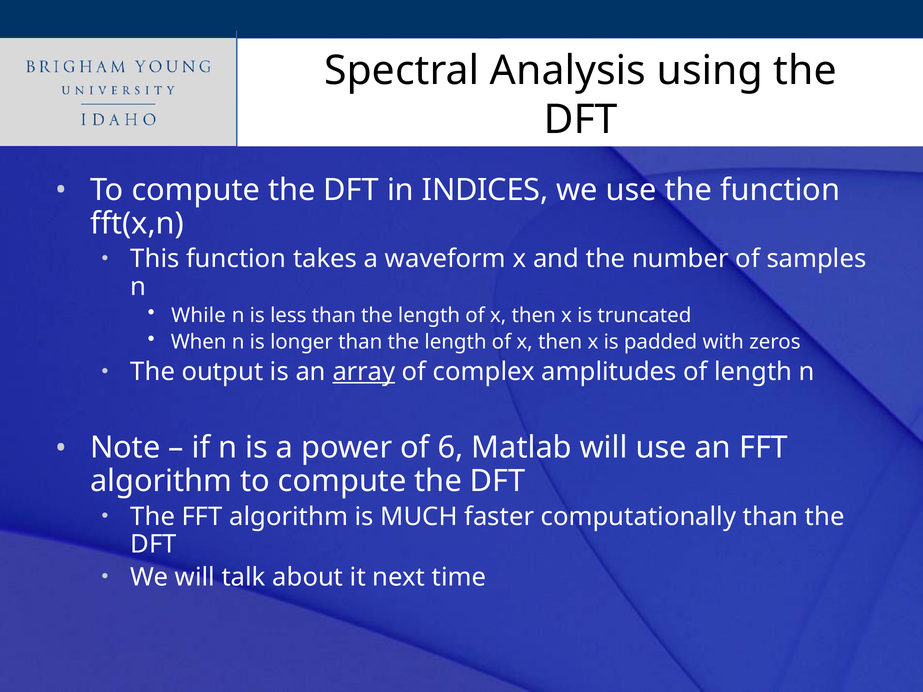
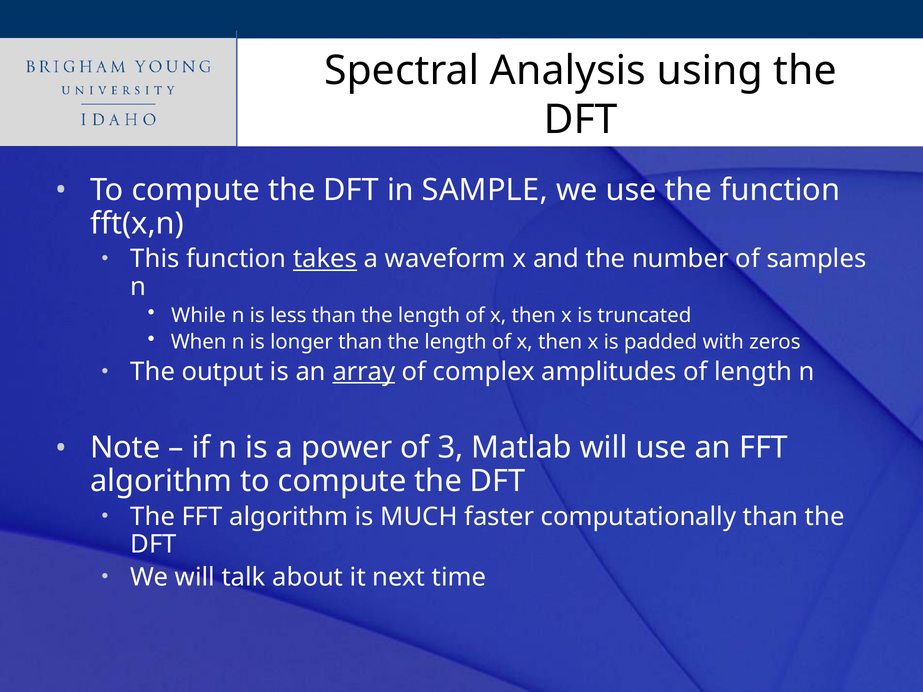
INDICES: INDICES -> SAMPLE
takes underline: none -> present
6: 6 -> 3
